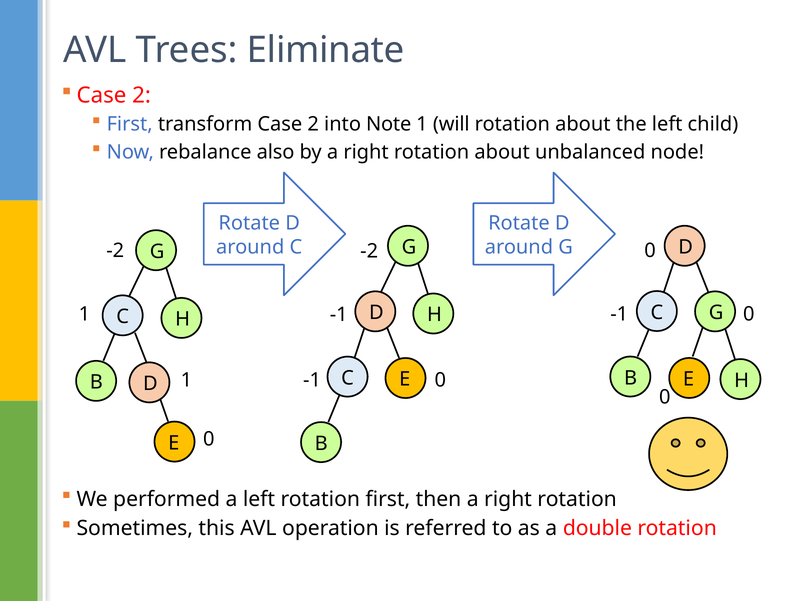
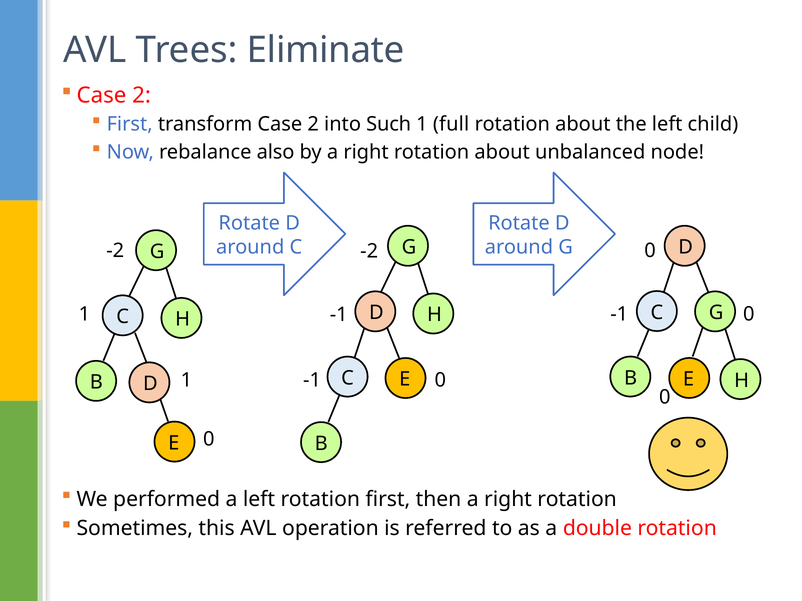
Note: Note -> Such
will: will -> full
